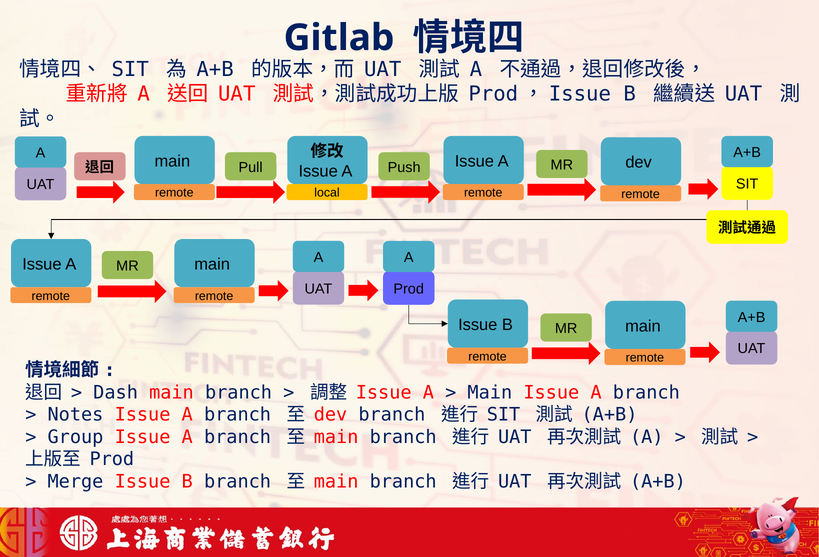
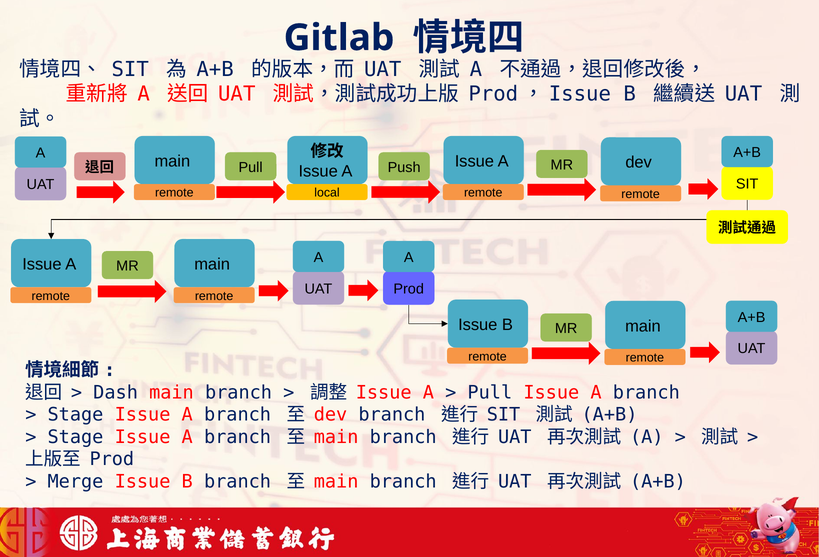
Main at (490, 393): Main -> Pull
Notes at (75, 415): Notes -> Stage
Group at (75, 437): Group -> Stage
